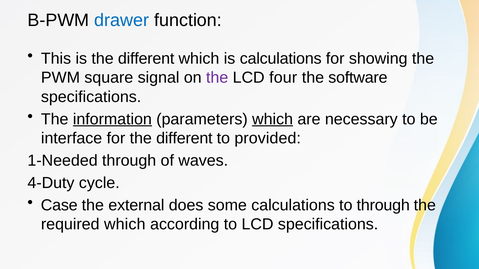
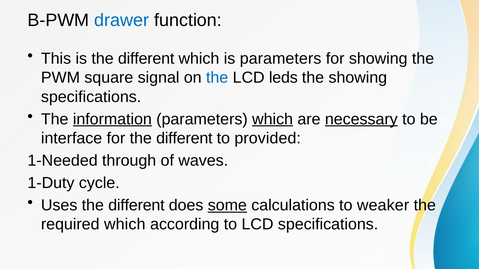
is calculations: calculations -> parameters
the at (217, 78) colour: purple -> blue
four: four -> leds
the software: software -> showing
necessary underline: none -> present
4-Duty: 4-Duty -> 1-Duty
Case: Case -> Uses
external at (136, 206): external -> different
some underline: none -> present
to through: through -> weaker
